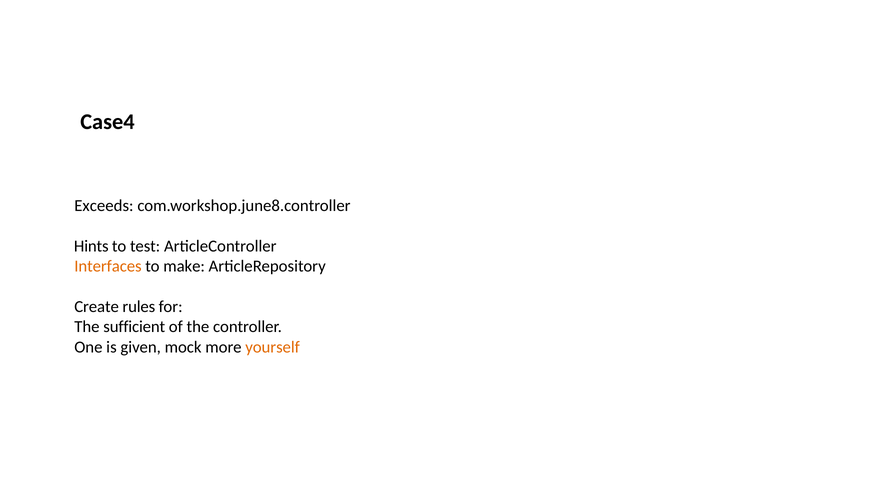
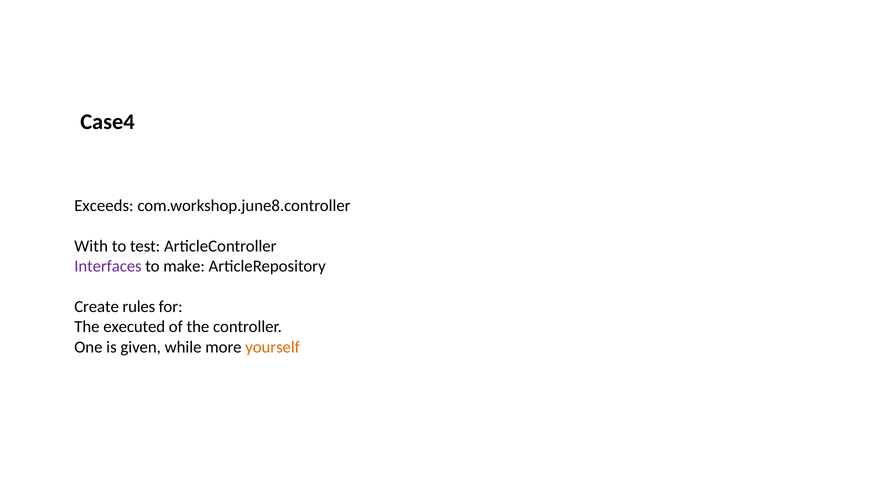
Hints: Hints -> With
Interfaces colour: orange -> purple
sufficient: sufficient -> executed
mock: mock -> while
